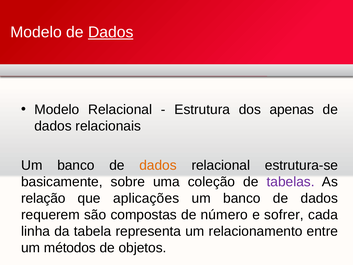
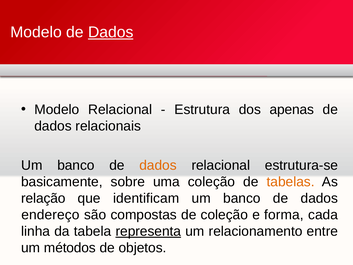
tabelas colour: purple -> orange
aplicações: aplicações -> identificam
requerem: requerem -> endereço
de número: número -> coleção
sofrer: sofrer -> forma
representa underline: none -> present
